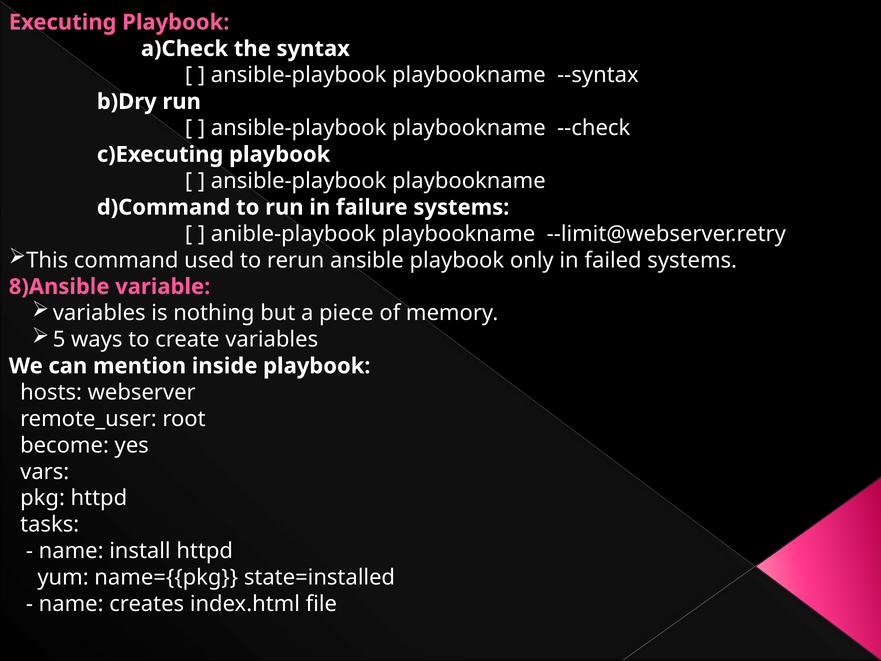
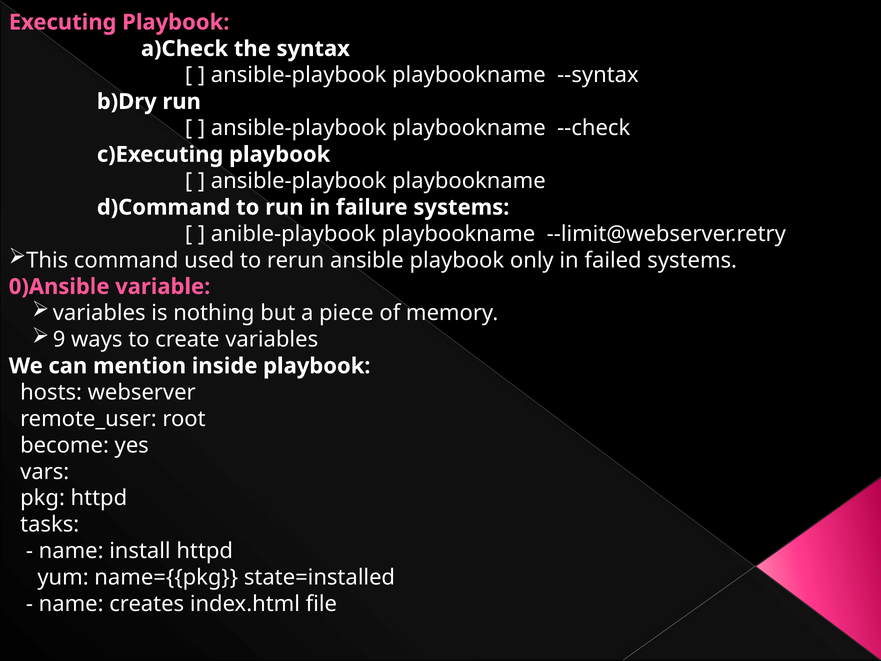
8)Ansible: 8)Ansible -> 0)Ansible
5: 5 -> 9
